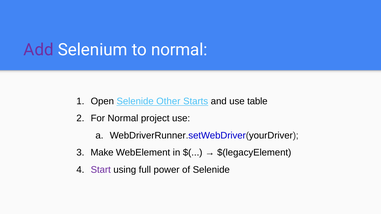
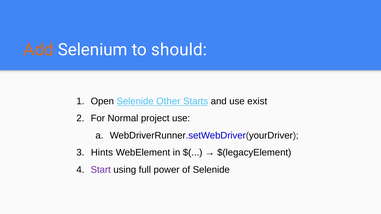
Add colour: purple -> orange
to normal: normal -> should
table: table -> exist
Make: Make -> Hints
